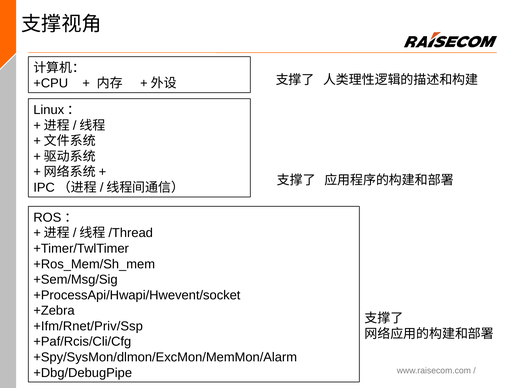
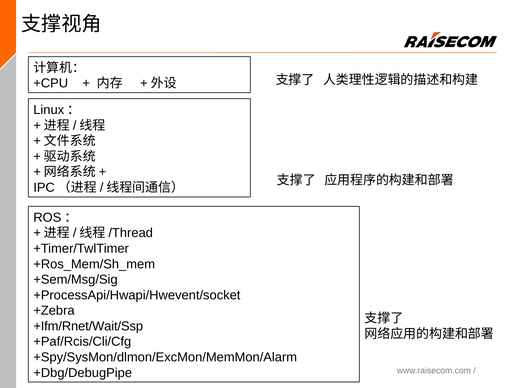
+Ifm/Rnet/Priv/Ssp: +Ifm/Rnet/Priv/Ssp -> +Ifm/Rnet/Wait/Ssp
